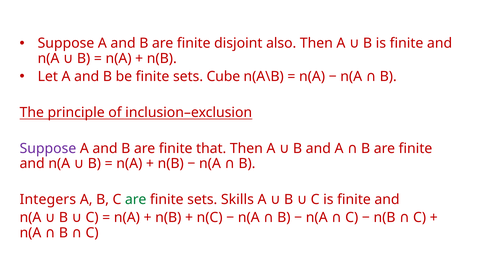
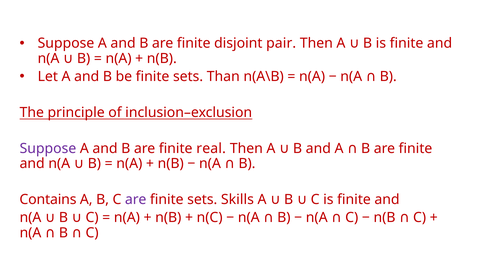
also: also -> pair
Cube: Cube -> Than
that: that -> real
Integers: Integers -> Contains
are at (136, 199) colour: green -> purple
